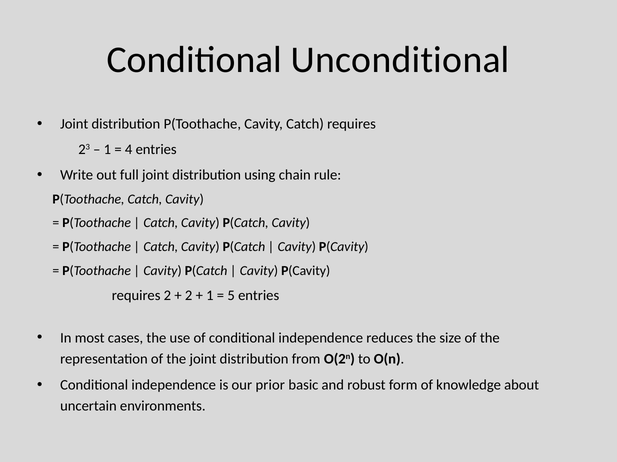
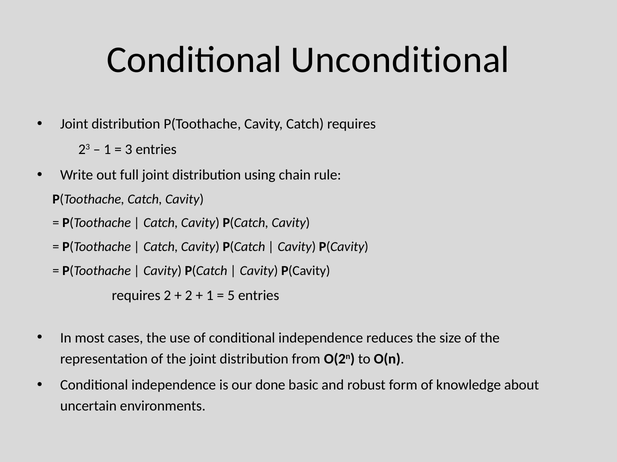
4: 4 -> 3
prior: prior -> done
